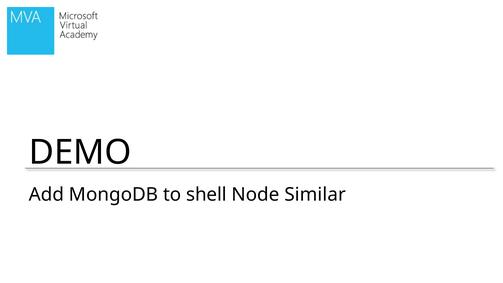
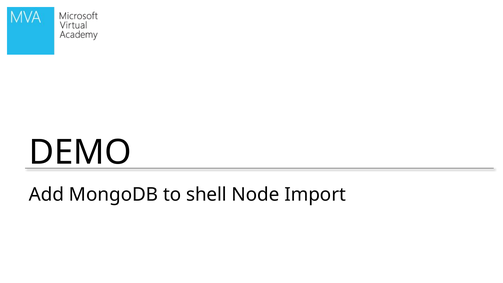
Similar: Similar -> Import
